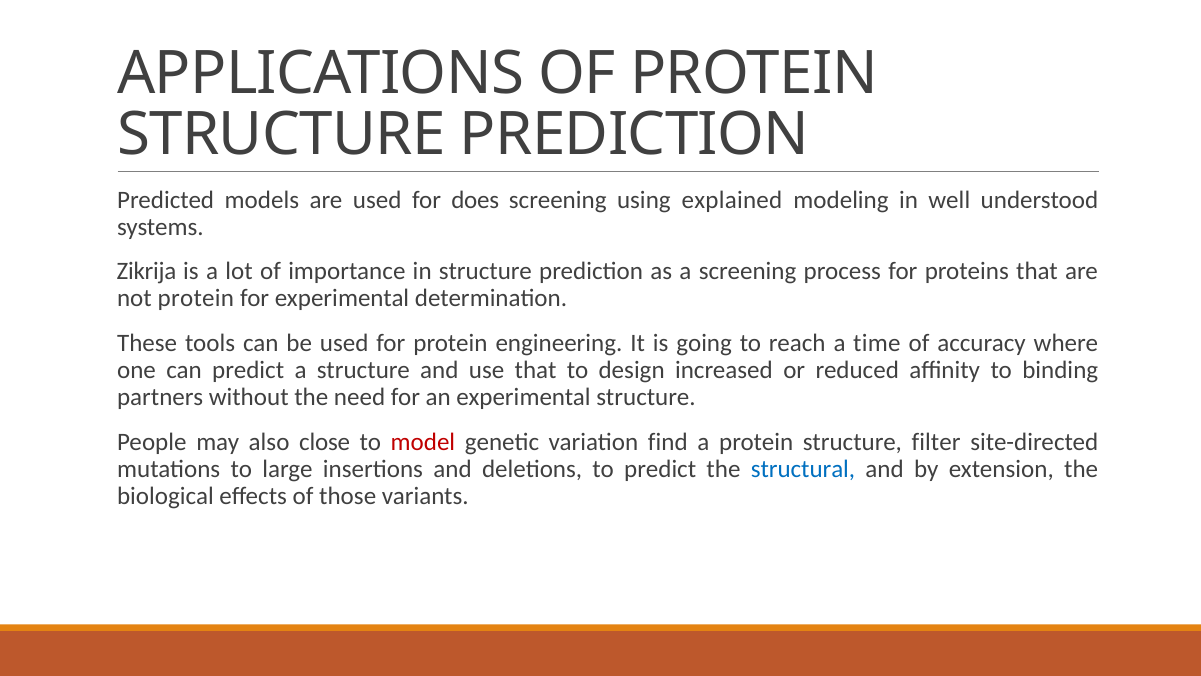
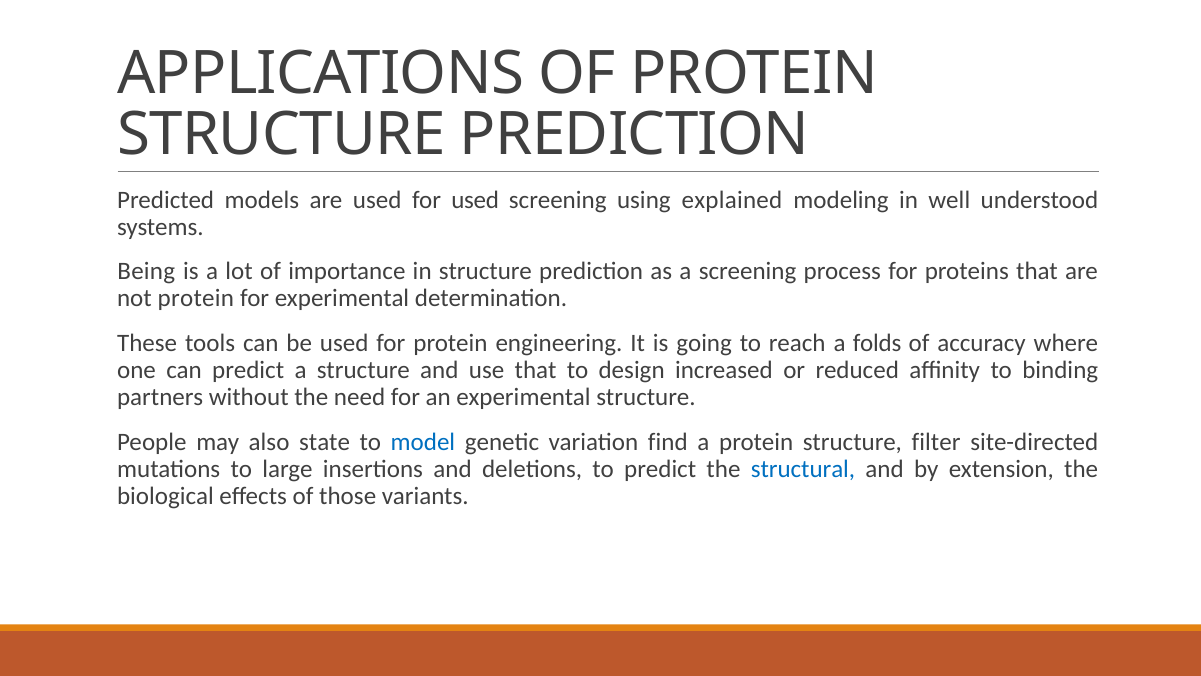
for does: does -> used
Zikrija: Zikrija -> Being
time: time -> folds
close: close -> state
model colour: red -> blue
